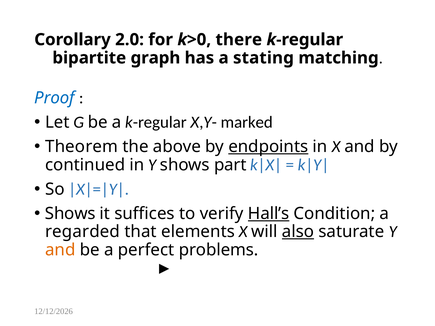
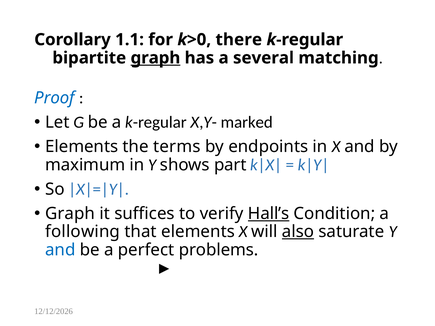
2.0: 2.0 -> 1.1
graph at (155, 58) underline: none -> present
stating: stating -> several
Theorem at (82, 147): Theorem -> Elements
above: above -> terms
endpoints underline: present -> none
continued: continued -> maximum
Shows at (70, 214): Shows -> Graph
regarded: regarded -> following
and at (60, 250) colour: orange -> blue
